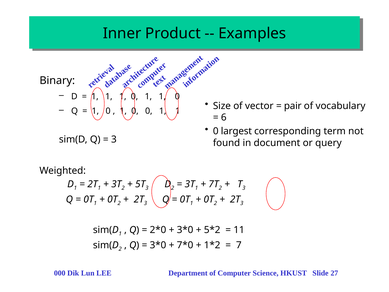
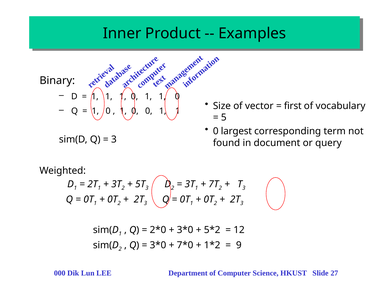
pair: pair -> first
6: 6 -> 5
11: 11 -> 12
7: 7 -> 9
